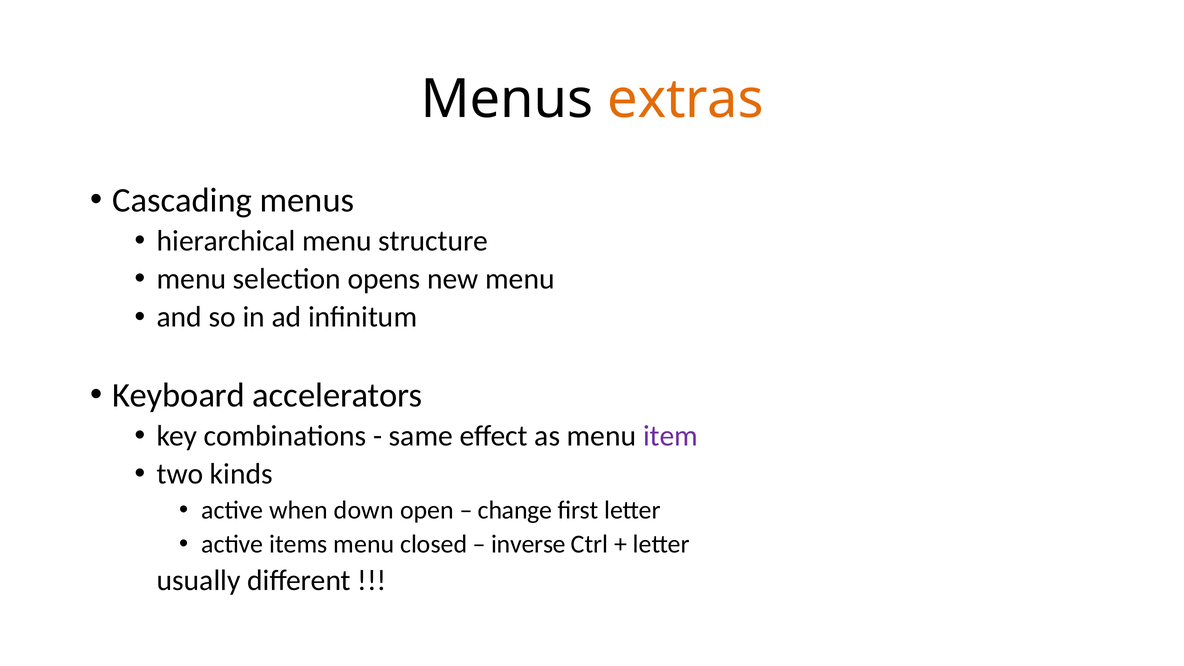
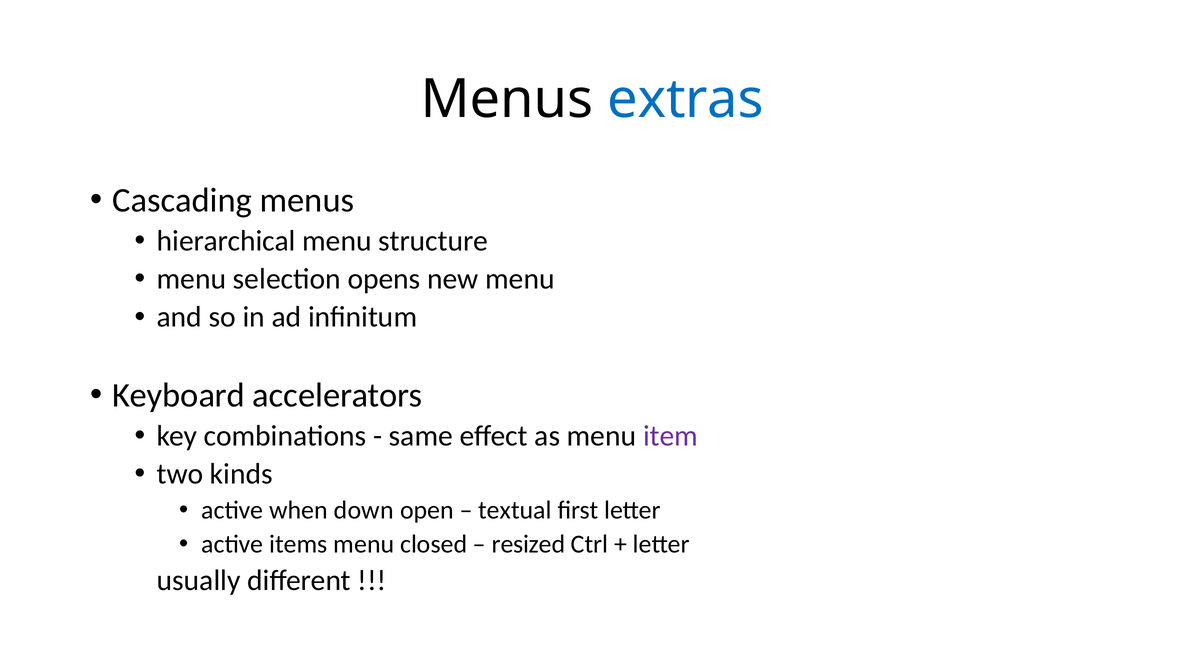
extras colour: orange -> blue
change: change -> textual
inverse: inverse -> resized
